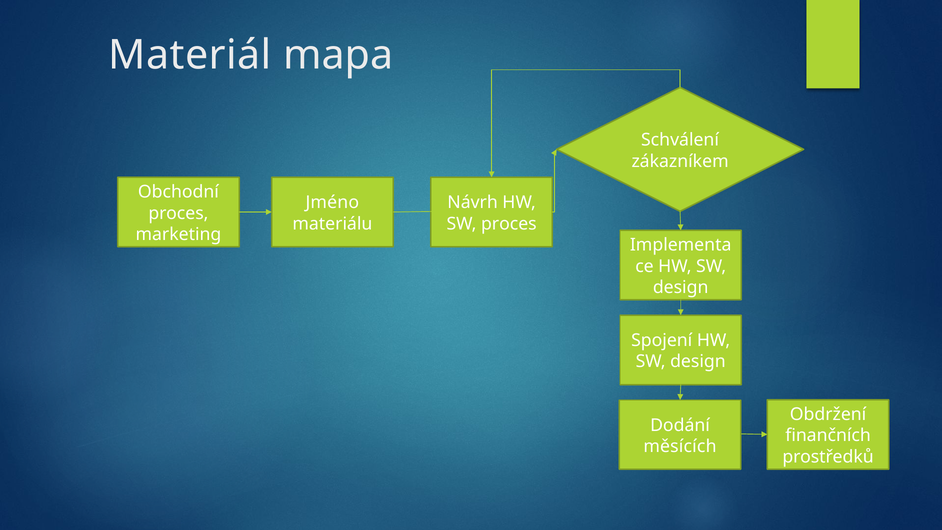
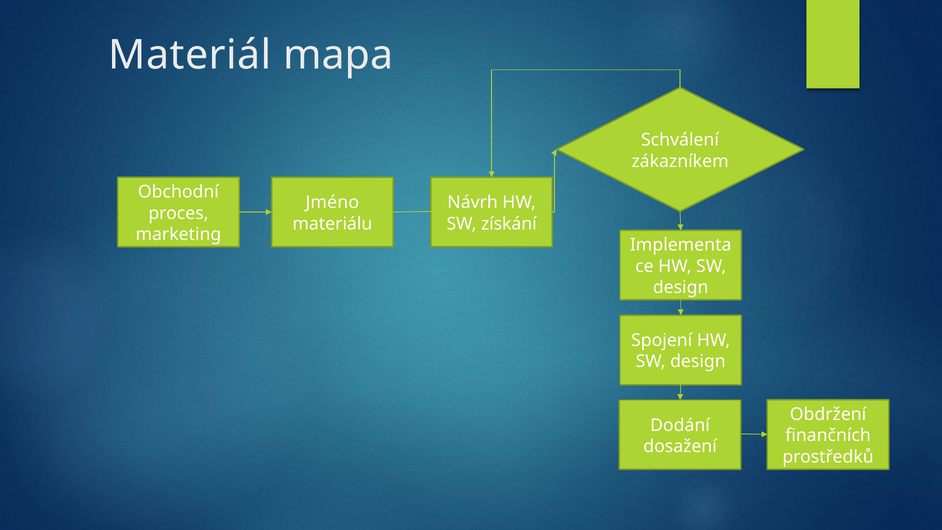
SW proces: proces -> získání
měsících: měsících -> dosažení
